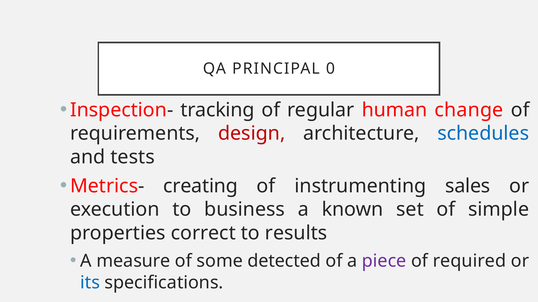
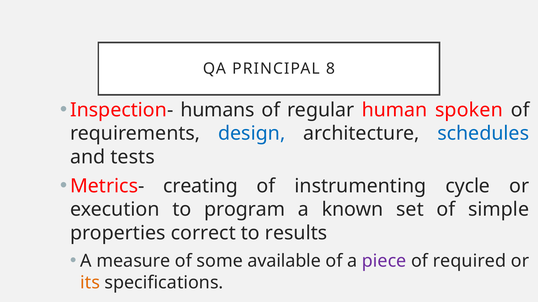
0: 0 -> 8
tracking: tracking -> humans
change: change -> spoken
design colour: red -> blue
sales: sales -> cycle
business: business -> program
detected: detected -> available
its colour: blue -> orange
